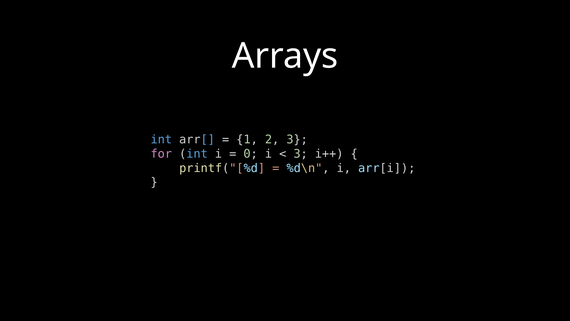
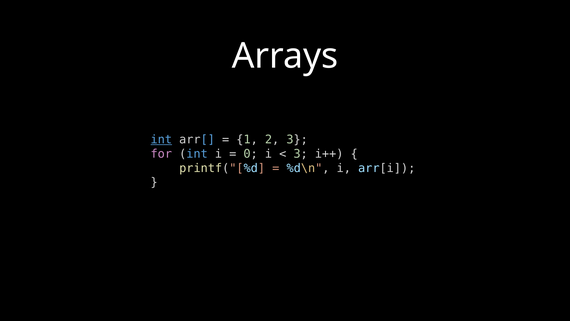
int at (161, 139) underline: none -> present
